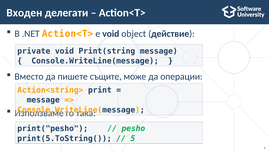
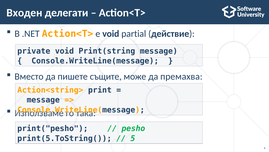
object: object -> partial
операции: операции -> премахва
